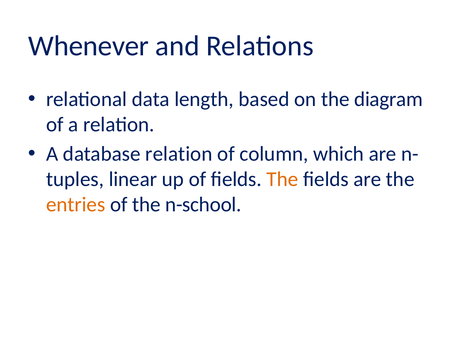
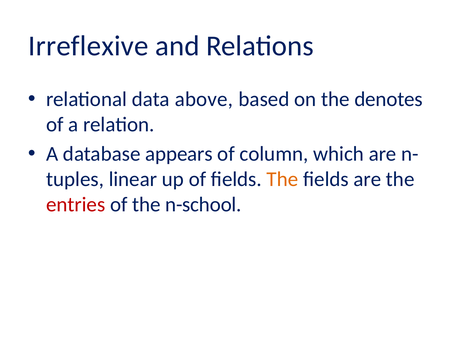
Whenever: Whenever -> Irreflexive
length: length -> above
diagram: diagram -> denotes
database relation: relation -> appears
entries colour: orange -> red
